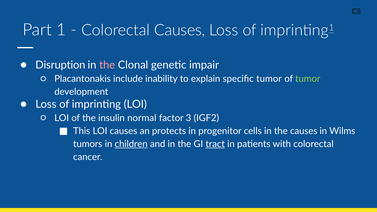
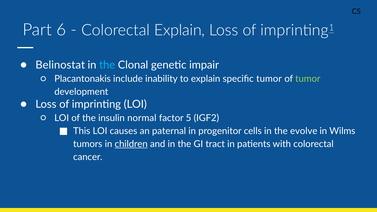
1: 1 -> 6
Colorectal Causes: Causes -> Explain
Disruption: Disruption -> Belinostat
the at (107, 65) colour: pink -> light blue
3: 3 -> 5
protects: protects -> paternal
the causes: causes -> evolve
tract underline: present -> none
